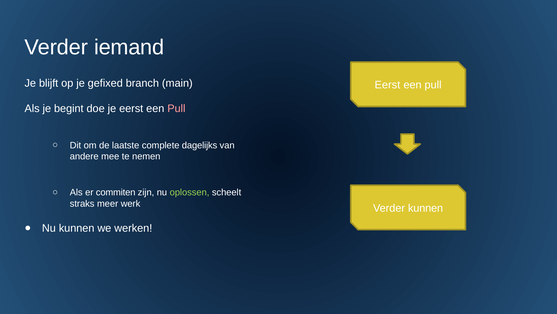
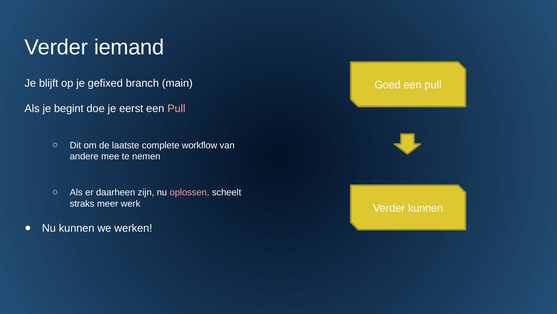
Eerst at (387, 85): Eerst -> Goed
dagelijks: dagelijks -> workflow
commiten: commiten -> daarheen
oplossen colour: light green -> pink
